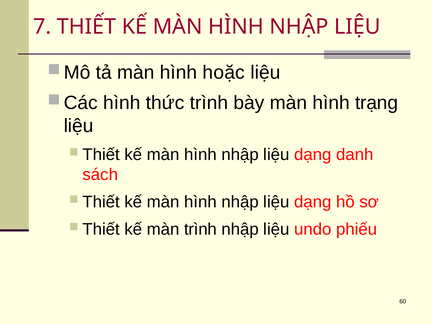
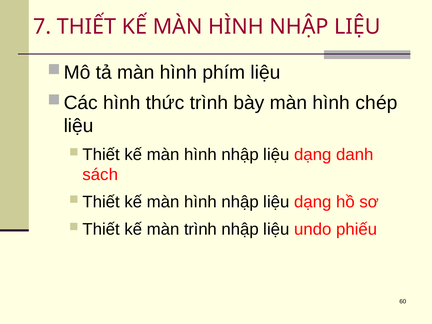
hoặc: hoặc -> phím
trạng: trạng -> chép
